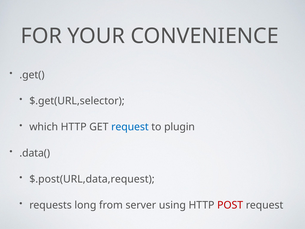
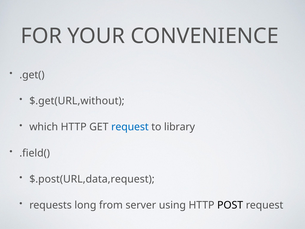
$.get(URL,selector: $.get(URL,selector -> $.get(URL,without
plugin: plugin -> library
.data(: .data( -> .field(
POST colour: red -> black
